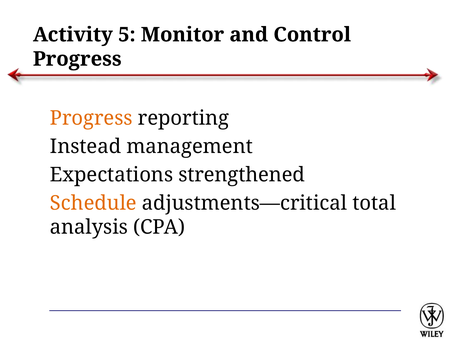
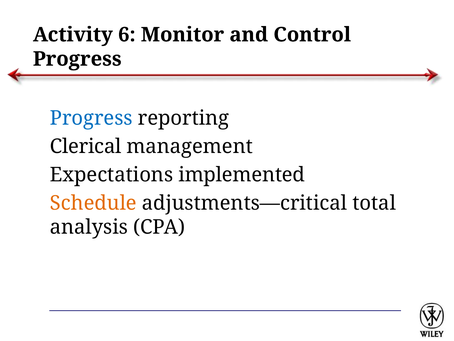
5: 5 -> 6
Progress at (91, 118) colour: orange -> blue
Instead: Instead -> Clerical
strengthened: strengthened -> implemented
